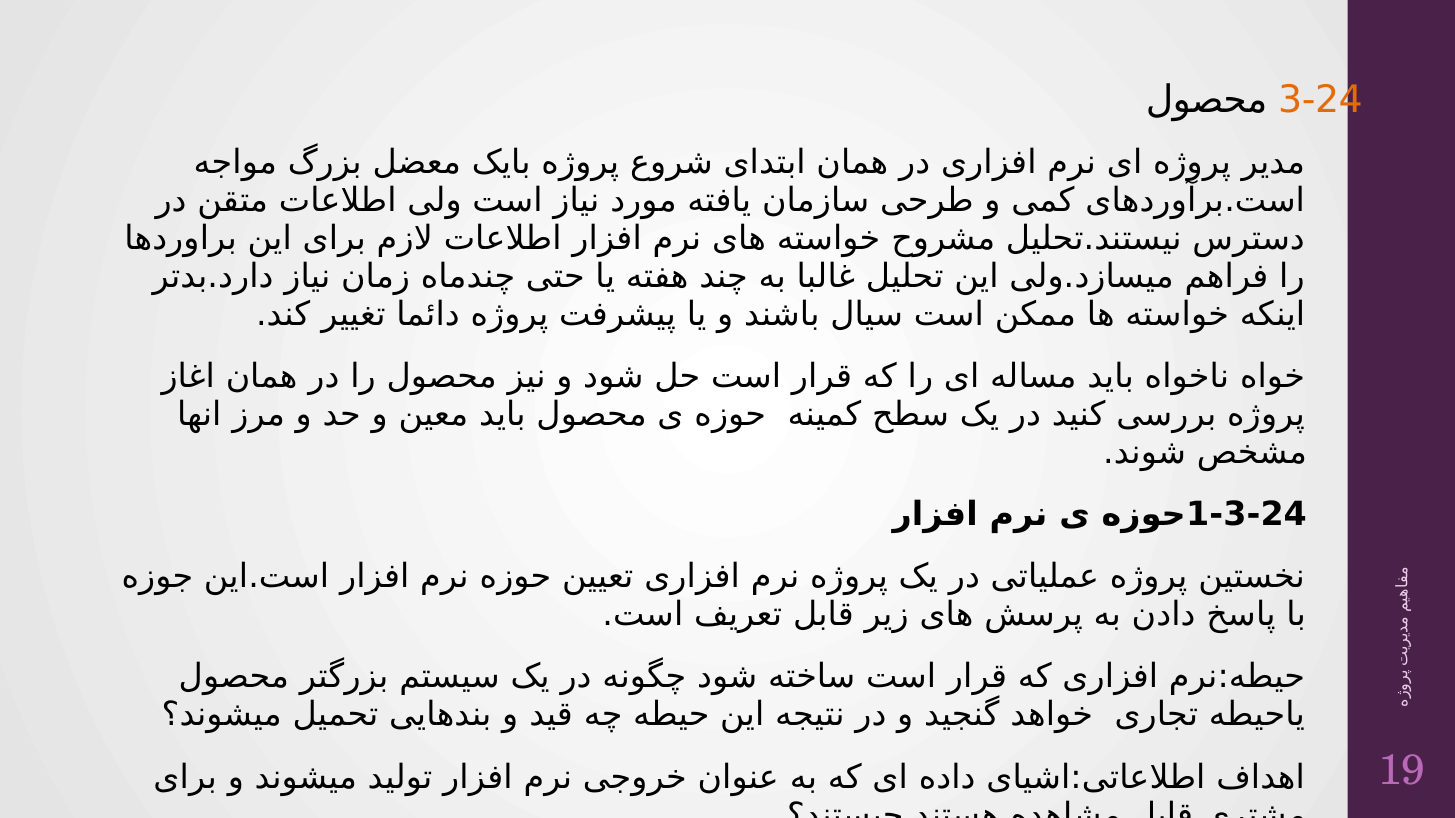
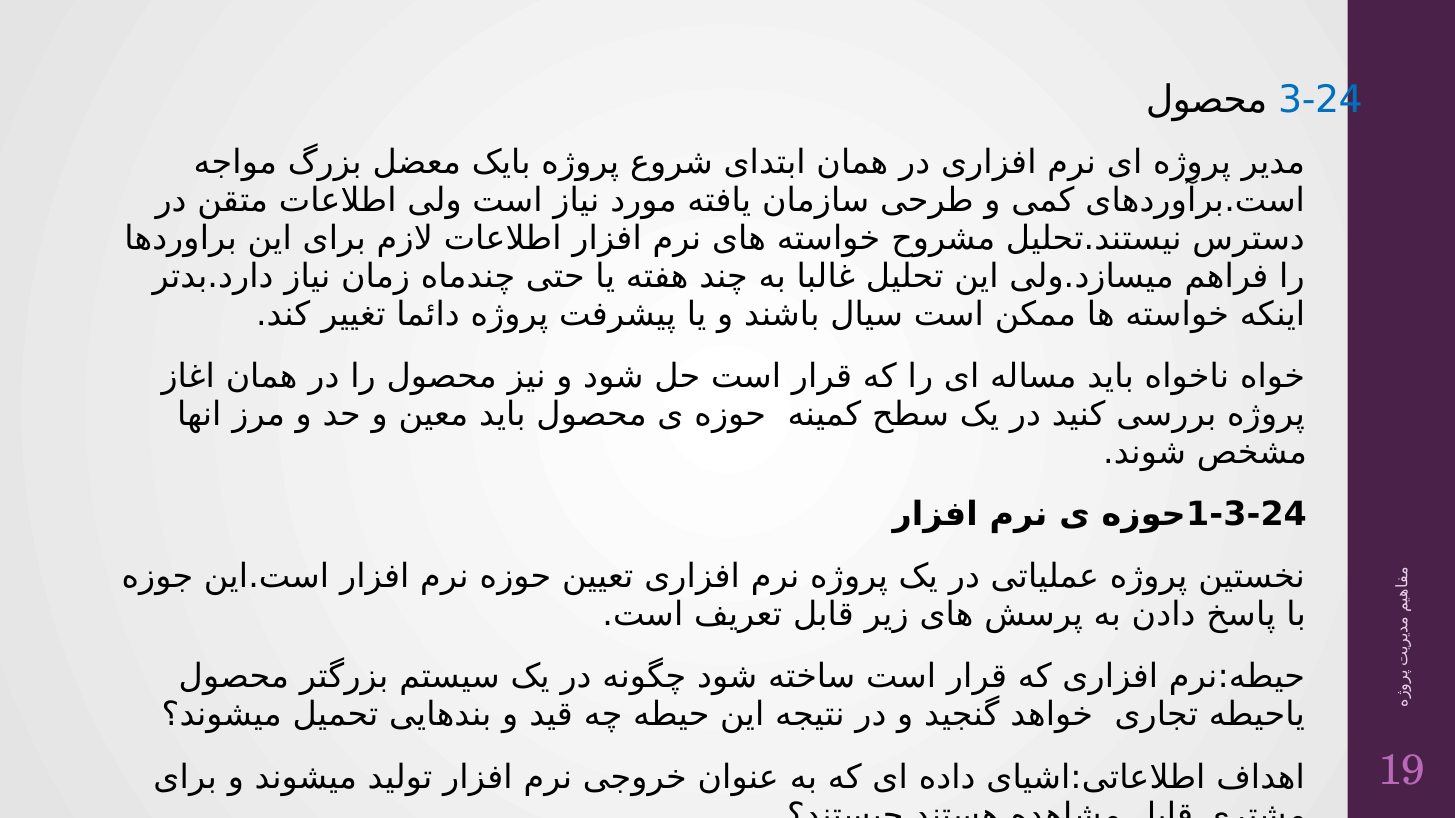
3-24 colour: orange -> blue
